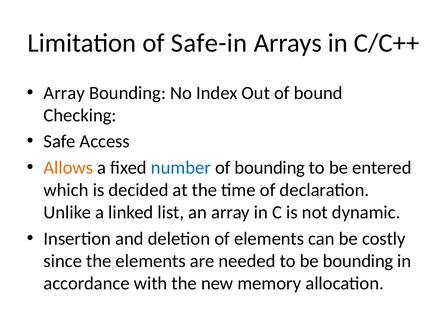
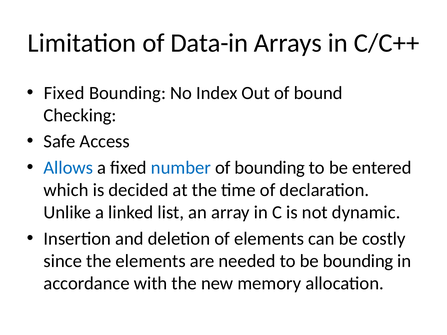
Safe-in: Safe-in -> Data-in
Array at (64, 93): Array -> Fixed
Allows colour: orange -> blue
